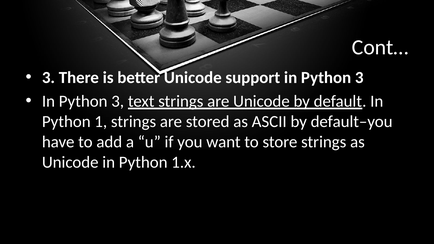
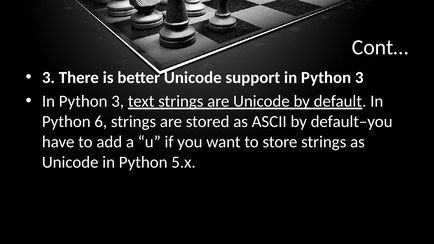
1: 1 -> 6
1.x: 1.x -> 5.x
